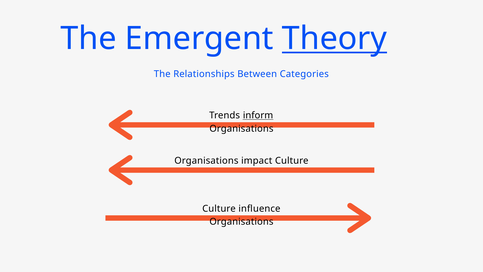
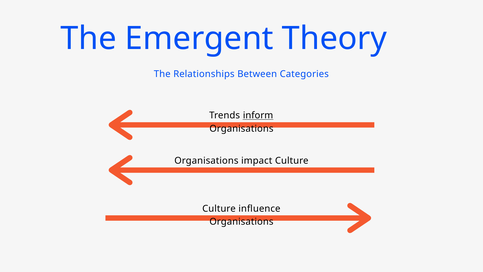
Theory underline: present -> none
